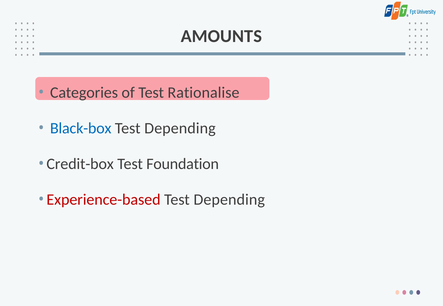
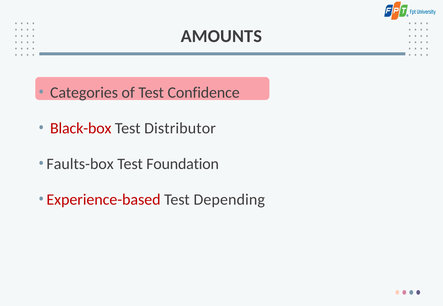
Rationalise: Rationalise -> Confidence
Black-box colour: blue -> red
Depending at (180, 129): Depending -> Distributor
Credit-box: Credit-box -> Faults-box
